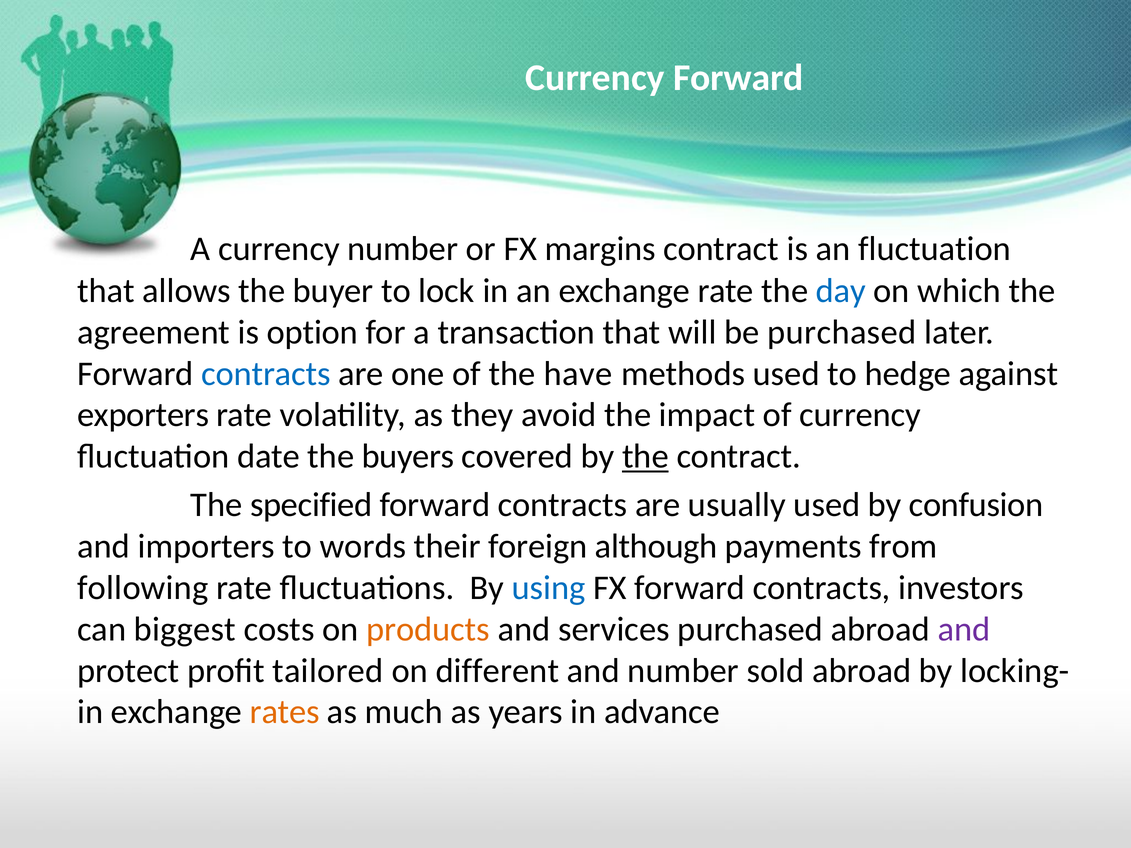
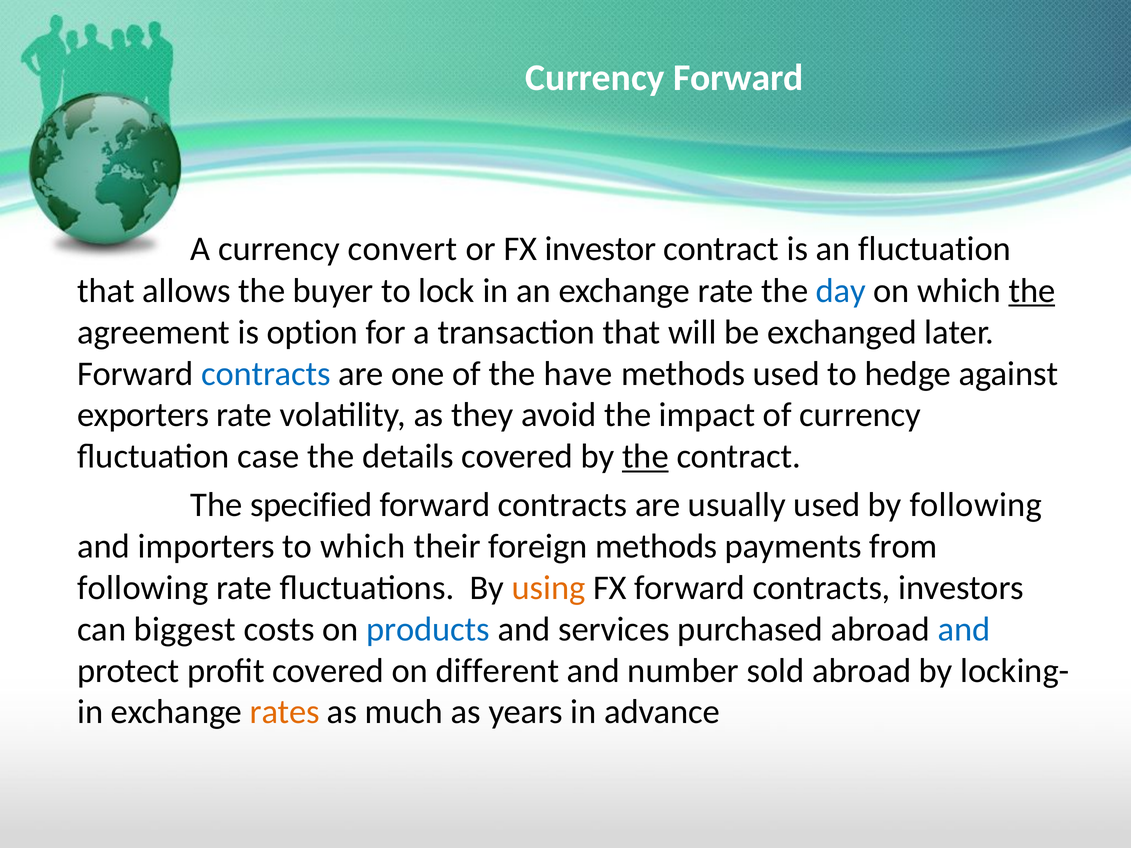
currency number: number -> convert
margins: margins -> investor
the at (1032, 291) underline: none -> present
be purchased: purchased -> exchanged
date: date -> case
buyers: buyers -> details
by confusion: confusion -> following
to words: words -> which
foreign although: although -> methods
using colour: blue -> orange
products colour: orange -> blue
and at (964, 629) colour: purple -> blue
profit tailored: tailored -> covered
